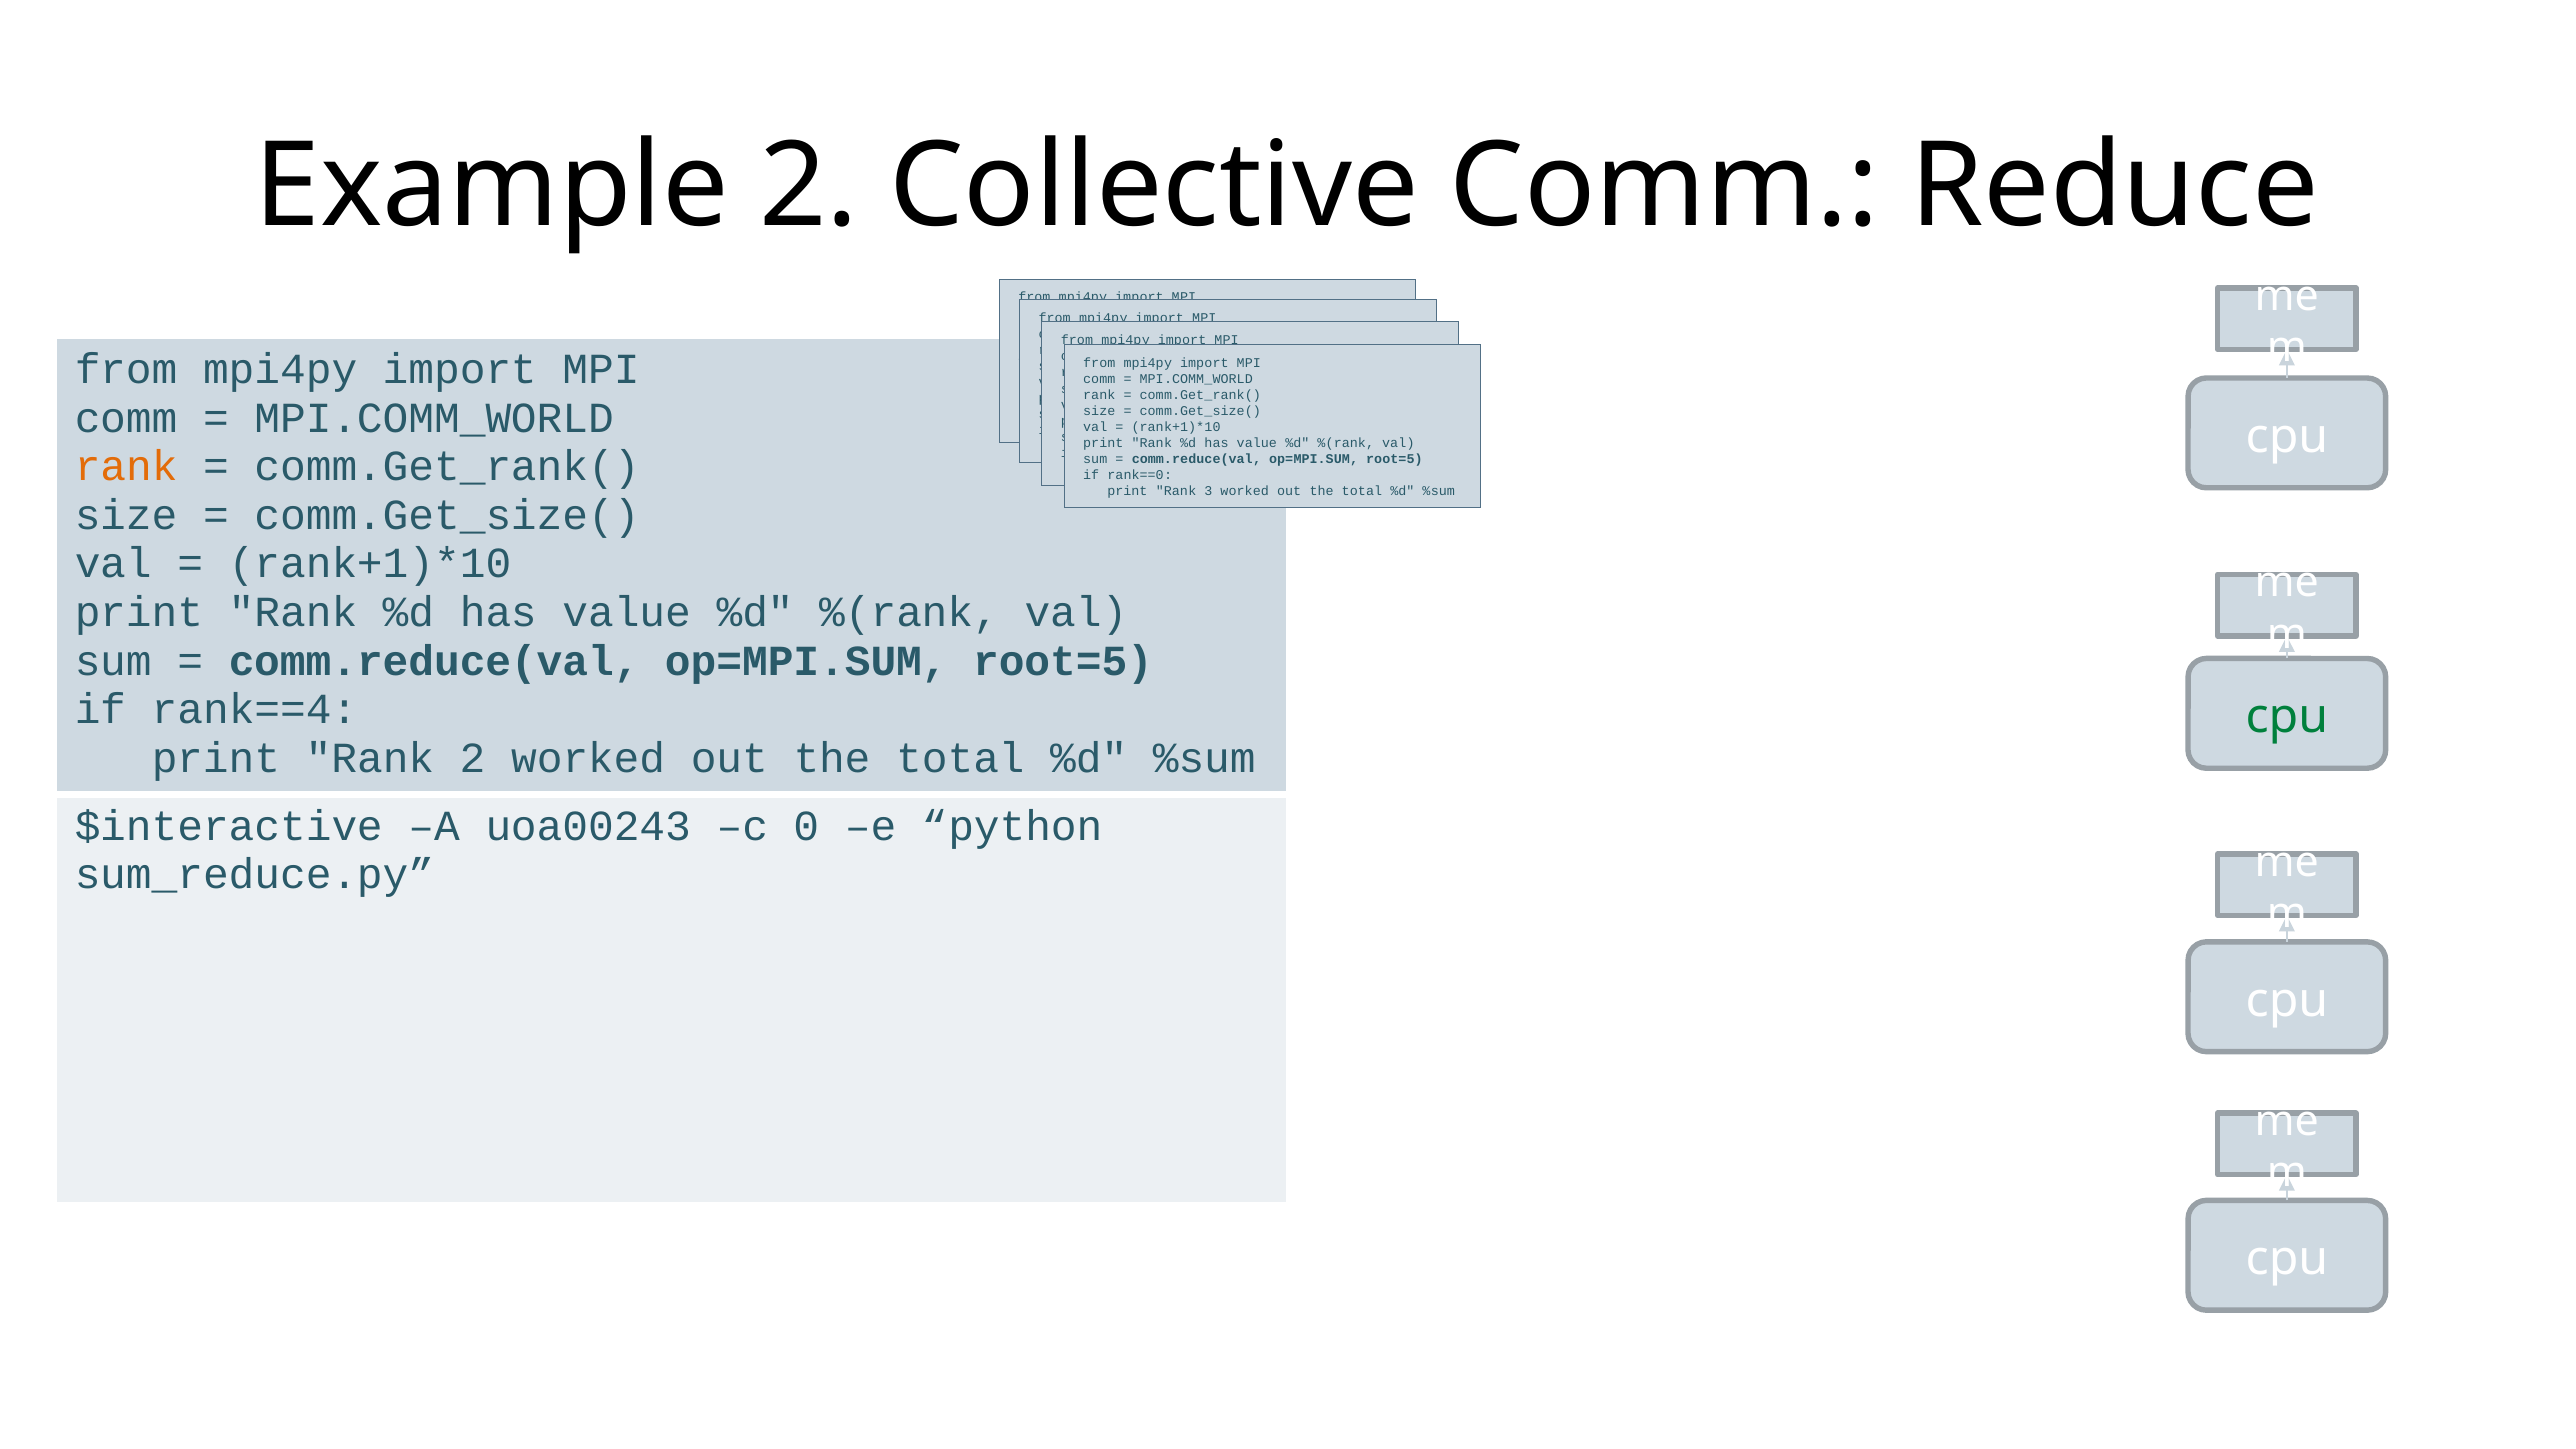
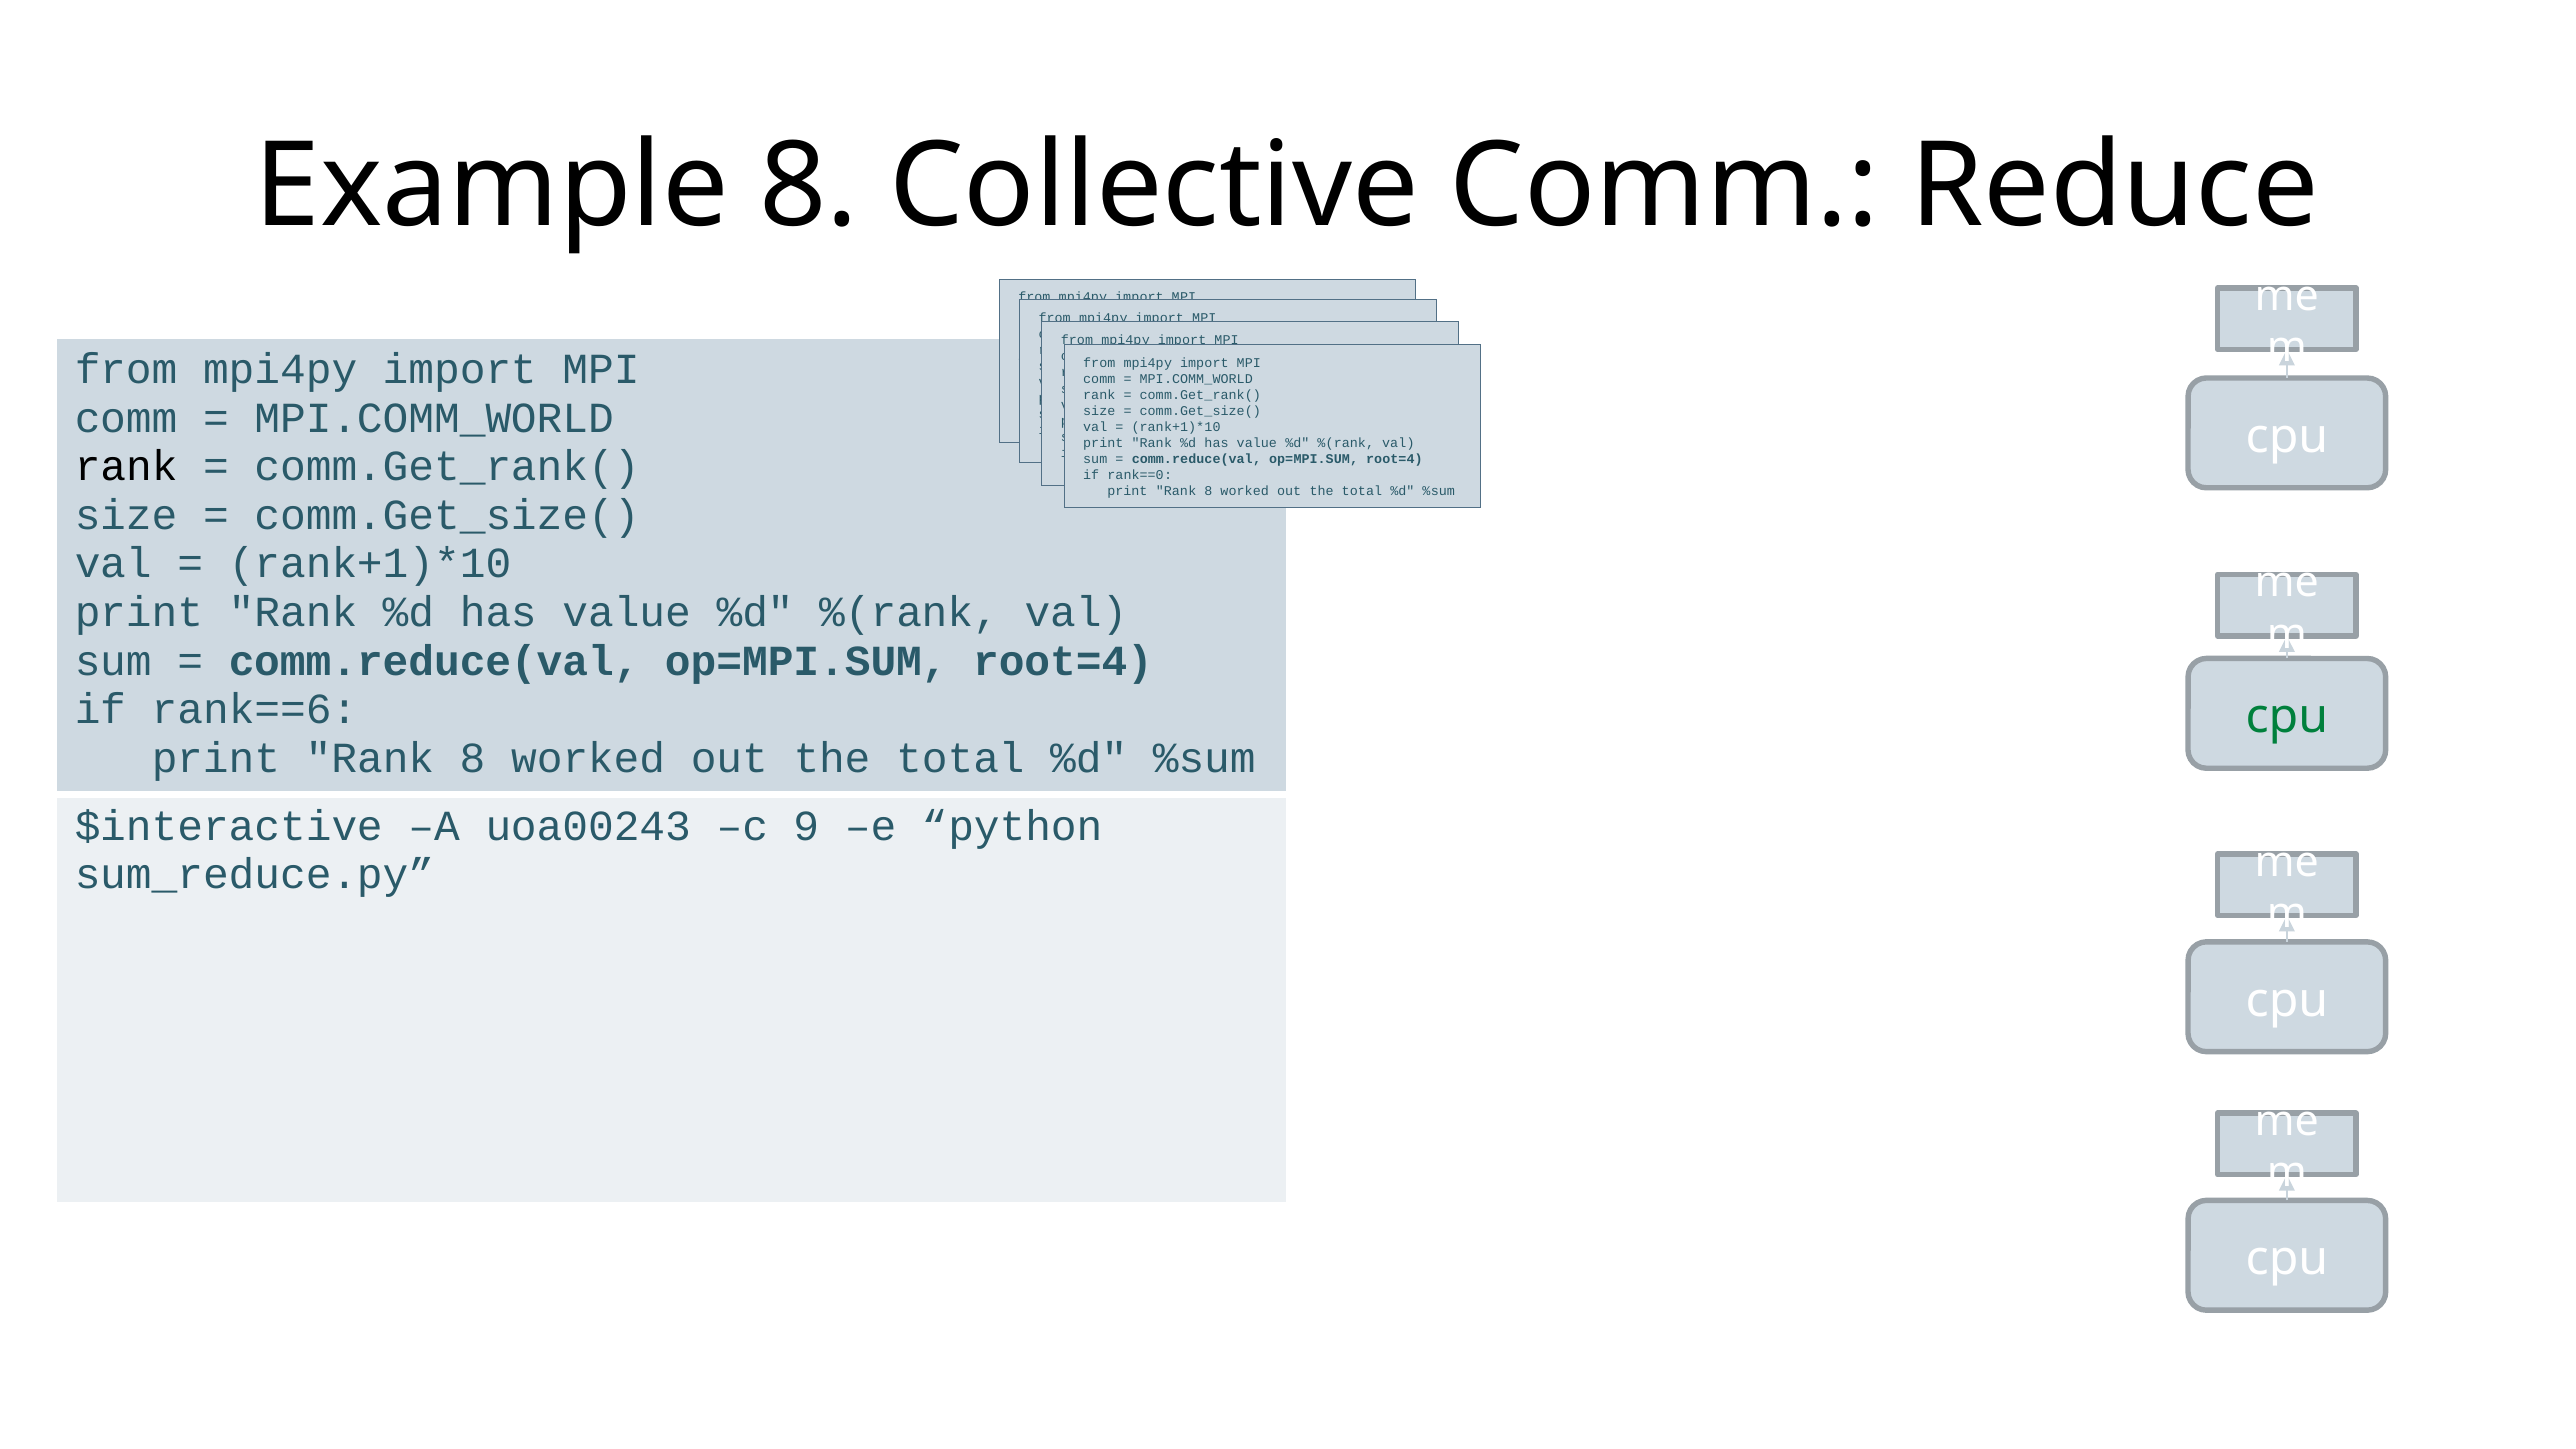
Example 2: 2 -> 8
rank at (126, 467) colour: orange -> black
root=5 at (1394, 459): root=5 -> root=4
3 at (1208, 491): 3 -> 8
root=5 at (1063, 661): root=5 -> root=4
rank==4: rank==4 -> rank==6
2 at (473, 758): 2 -> 8
c 0: 0 -> 9
